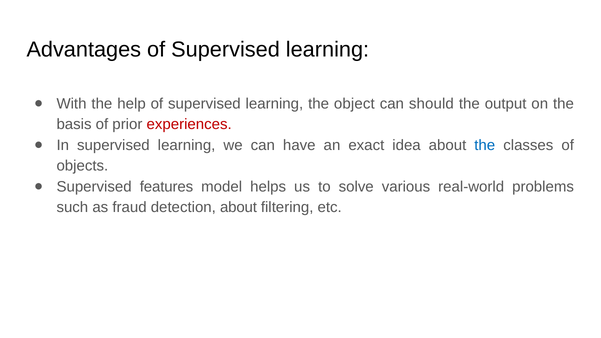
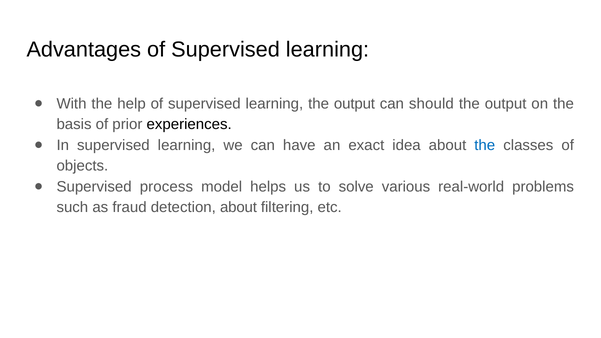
learning the object: object -> output
experiences colour: red -> black
features: features -> process
